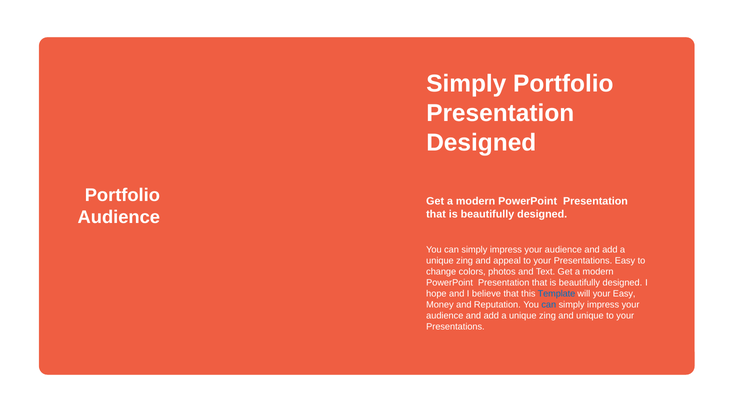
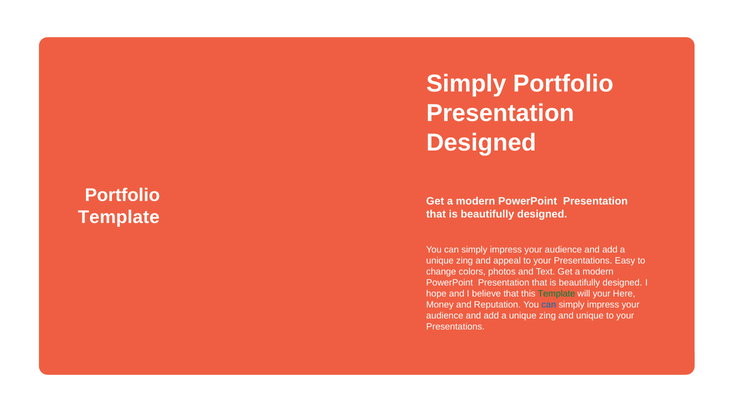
Audience at (119, 217): Audience -> Template
Template at (556, 294) colour: blue -> green
your Easy: Easy -> Here
